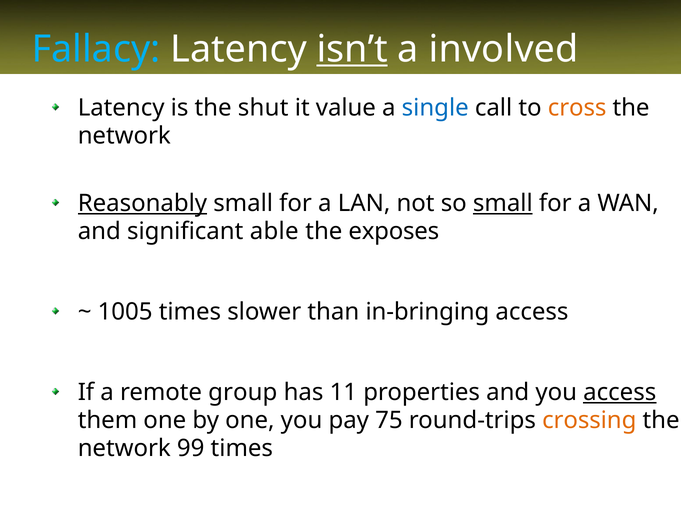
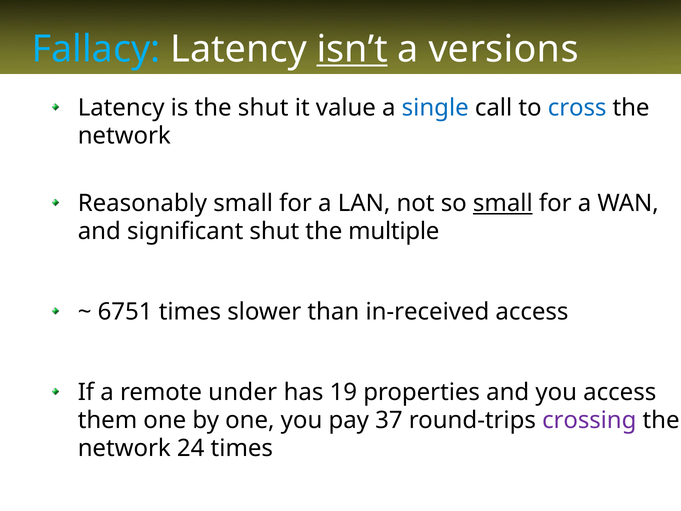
involved: involved -> versions
cross colour: orange -> blue
Reasonably underline: present -> none
significant able: able -> shut
exposes: exposes -> multiple
1005: 1005 -> 6751
in-bringing: in-bringing -> in-received
group: group -> under
11: 11 -> 19
access at (620, 392) underline: present -> none
75: 75 -> 37
crossing colour: orange -> purple
99: 99 -> 24
